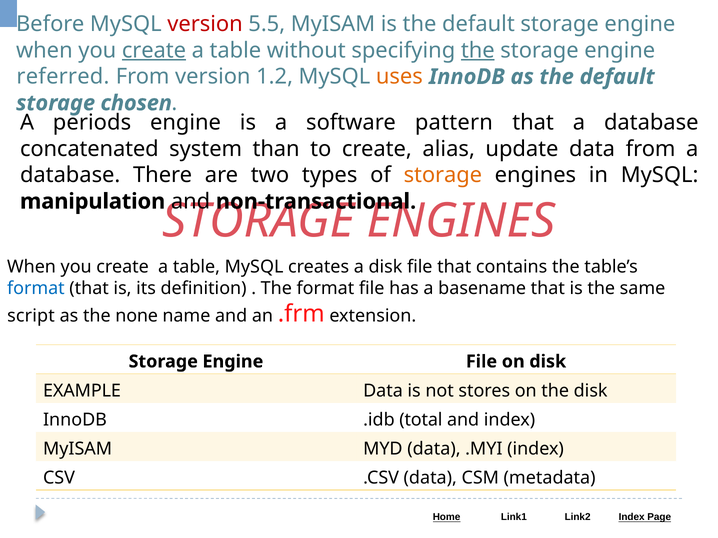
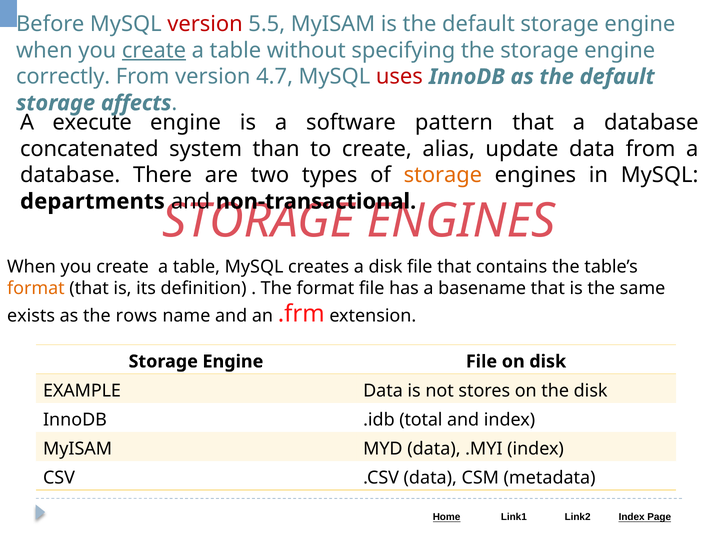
the at (478, 51) underline: present -> none
referred: referred -> correctly
1.2: 1.2 -> 4.7
uses colour: orange -> red
chosen: chosen -> affects
periods: periods -> execute
manipulation: manipulation -> departments
format at (36, 288) colour: blue -> orange
script: script -> exists
none: none -> rows
